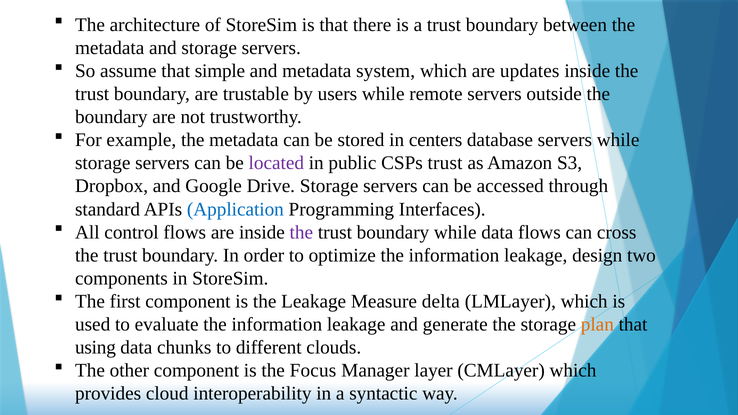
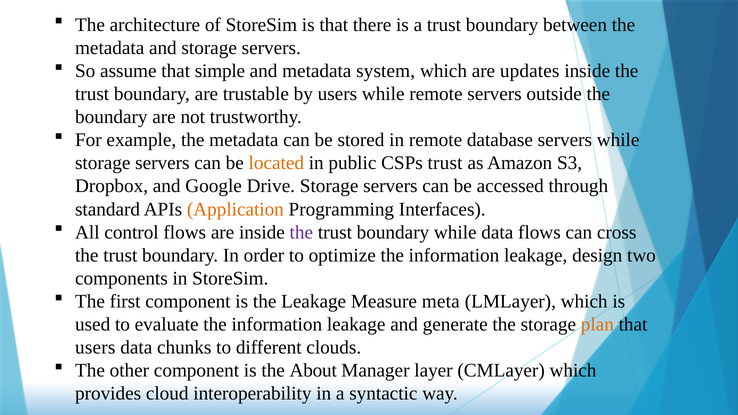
in centers: centers -> remote
located colour: purple -> orange
Application colour: blue -> orange
delta: delta -> meta
using at (95, 348): using -> users
Focus: Focus -> About
